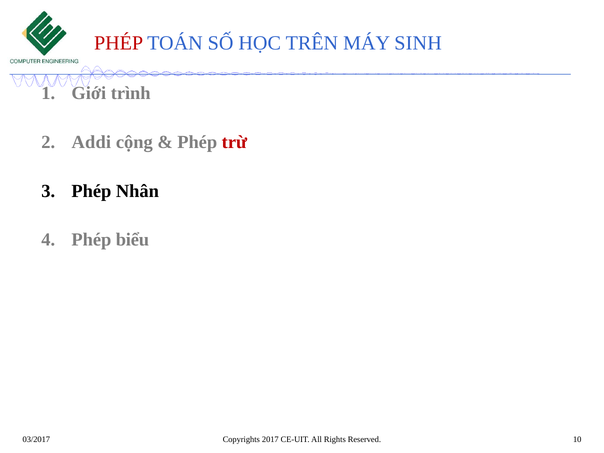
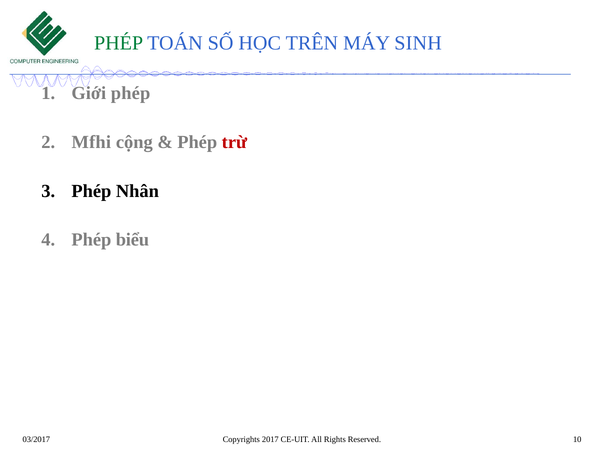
PHÉP at (119, 43) colour: red -> green
Giới trình: trình -> phép
Addi: Addi -> Mfhi
